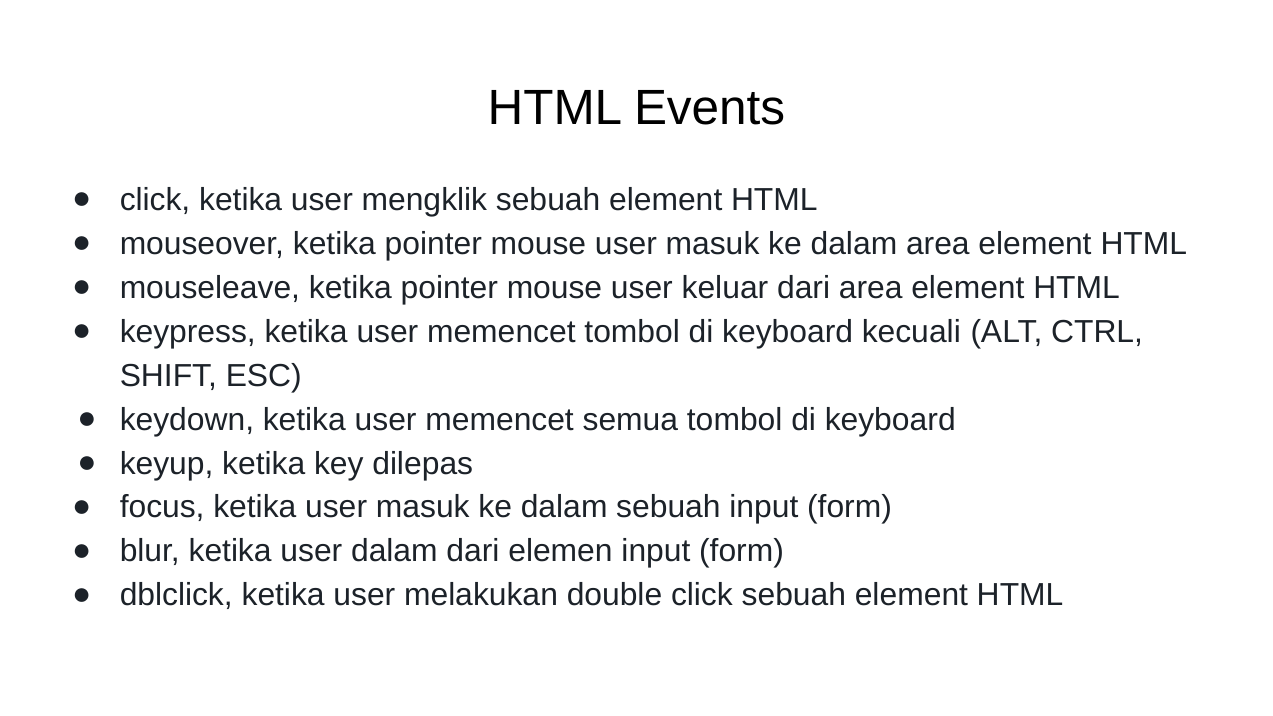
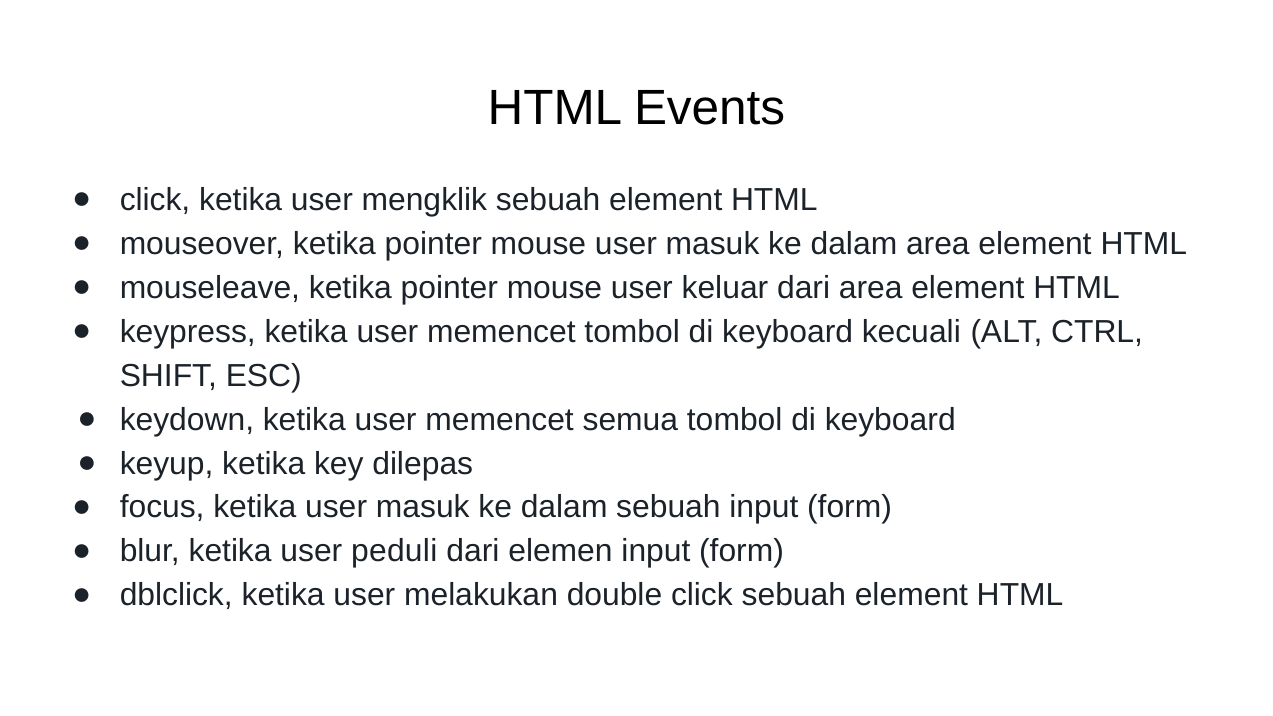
user dalam: dalam -> peduli
